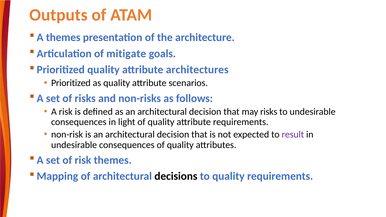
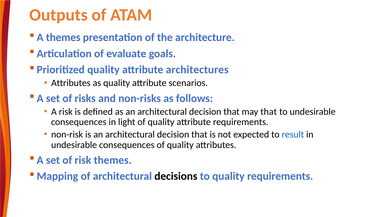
mitigate: mitigate -> evaluate
Prioritized at (71, 83): Prioritized -> Attributes
may risks: risks -> that
result colour: purple -> blue
